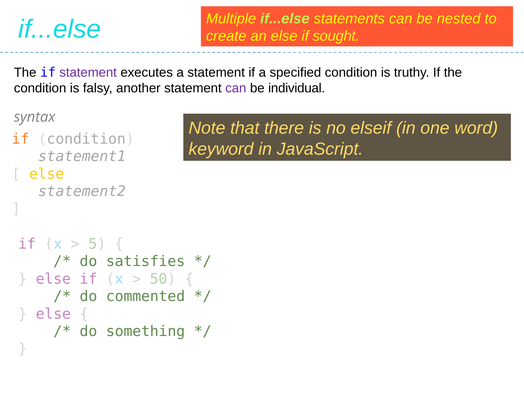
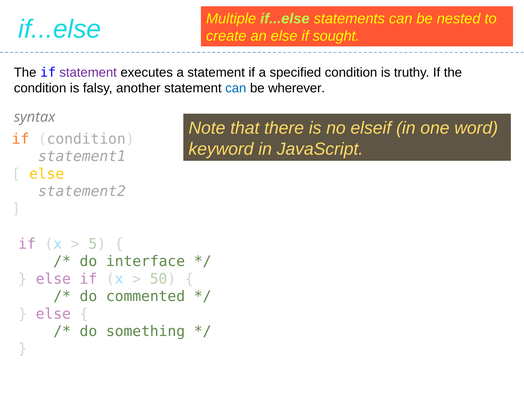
can at (236, 88) colour: purple -> blue
individual: individual -> wherever
satisfies: satisfies -> interface
